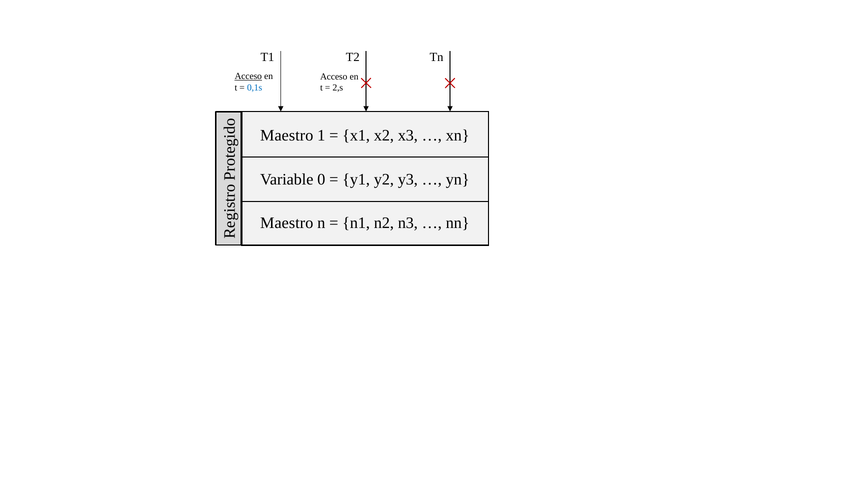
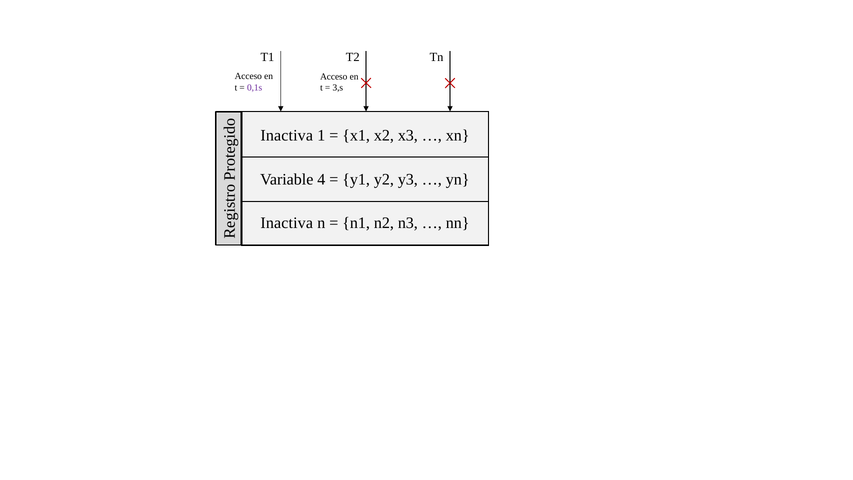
Acceso at (248, 76) underline: present -> none
0,1s colour: blue -> purple
2,s: 2,s -> 3,s
Maestro at (287, 136): Maestro -> Inactiva
0: 0 -> 4
Maestro at (287, 223): Maestro -> Inactiva
